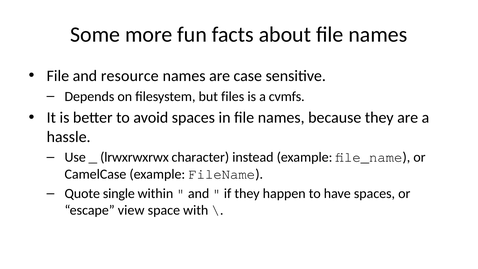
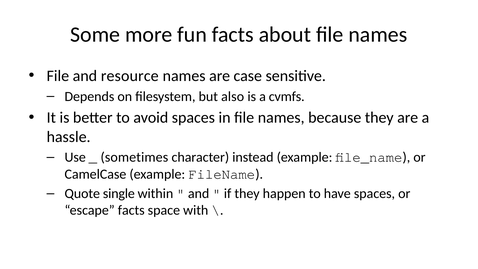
files: files -> also
lrwxrwxrwx: lrwxrwxrwx -> sometimes
escape view: view -> facts
